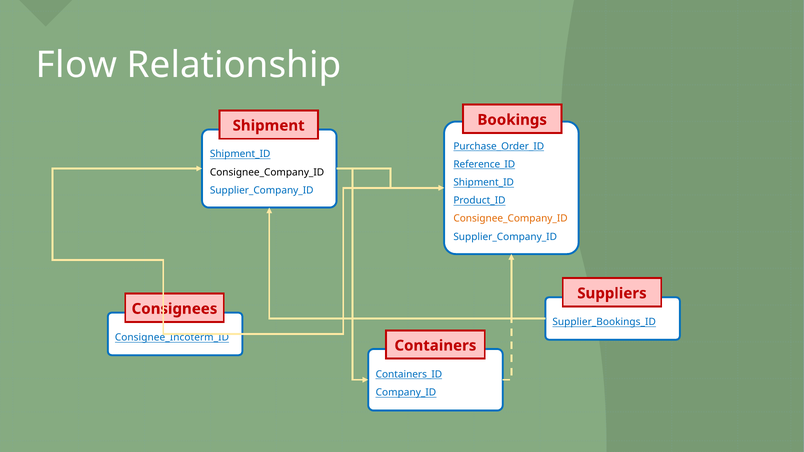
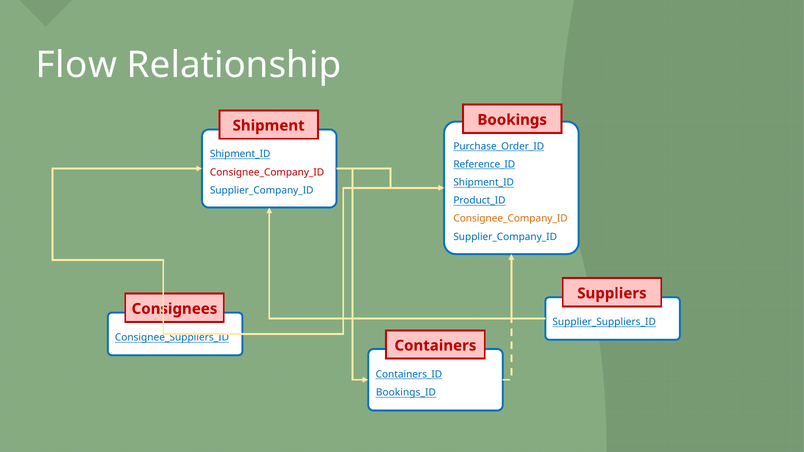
Consignee_Company_ID at (267, 172) colour: black -> red
Supplier_Bookings_ID: Supplier_Bookings_ID -> Supplier_Suppliers_ID
Consignee_Incoterm_ID: Consignee_Incoterm_ID -> Consignee_Suppliers_ID
Company_ID: Company_ID -> Bookings_ID
